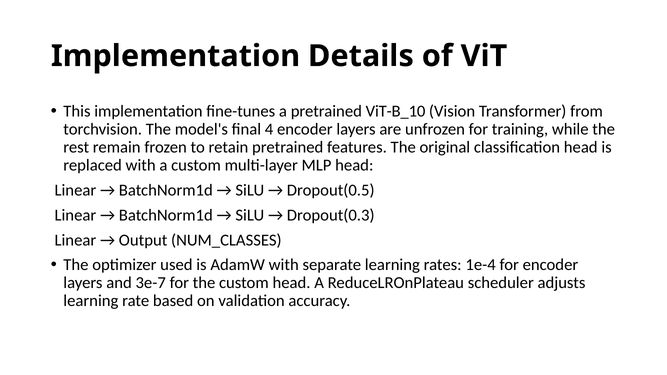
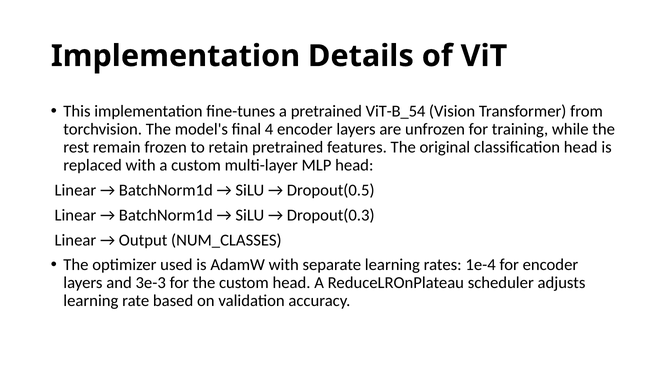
ViT-B_10: ViT-B_10 -> ViT-B_54
3e-7: 3e-7 -> 3e-3
